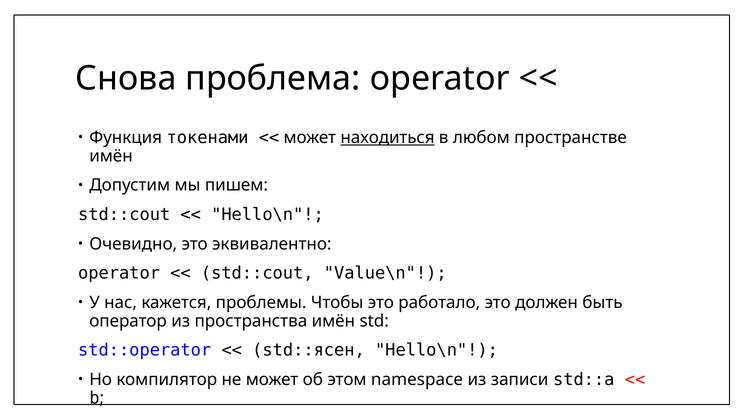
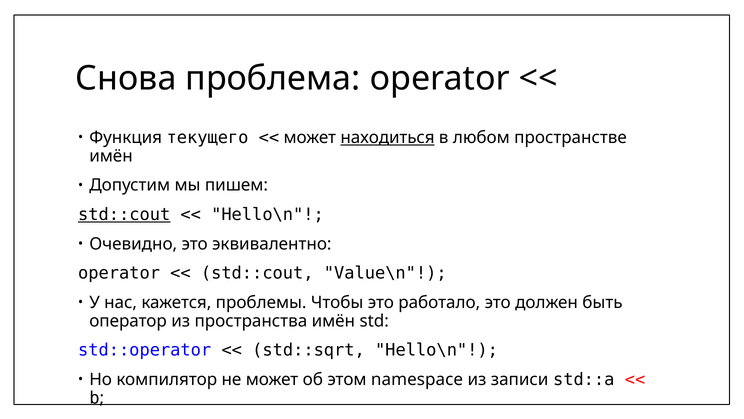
токенами: токенами -> текущего
std::cout at (124, 214) underline: none -> present
std::ясен: std::ясен -> std::sqrt
